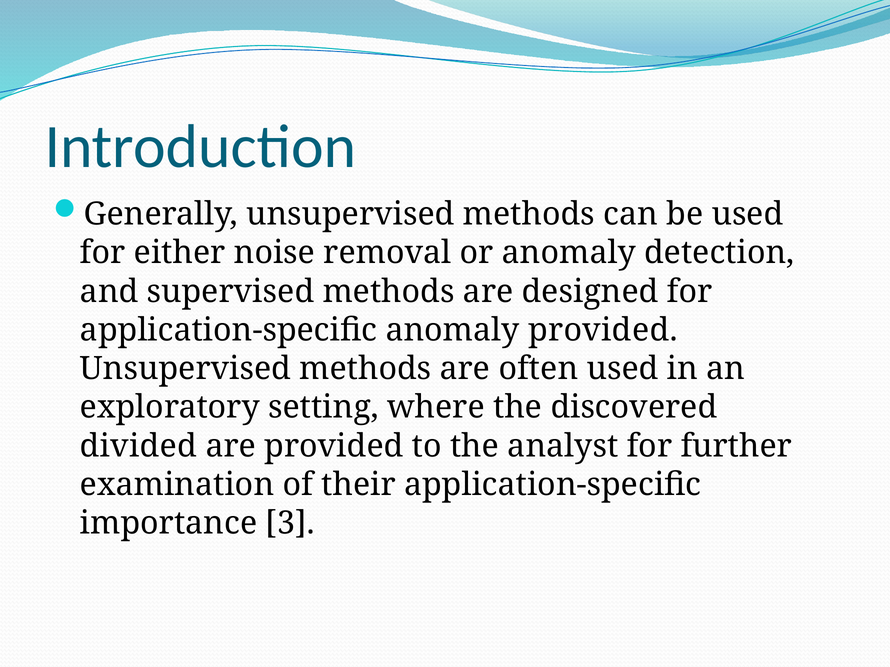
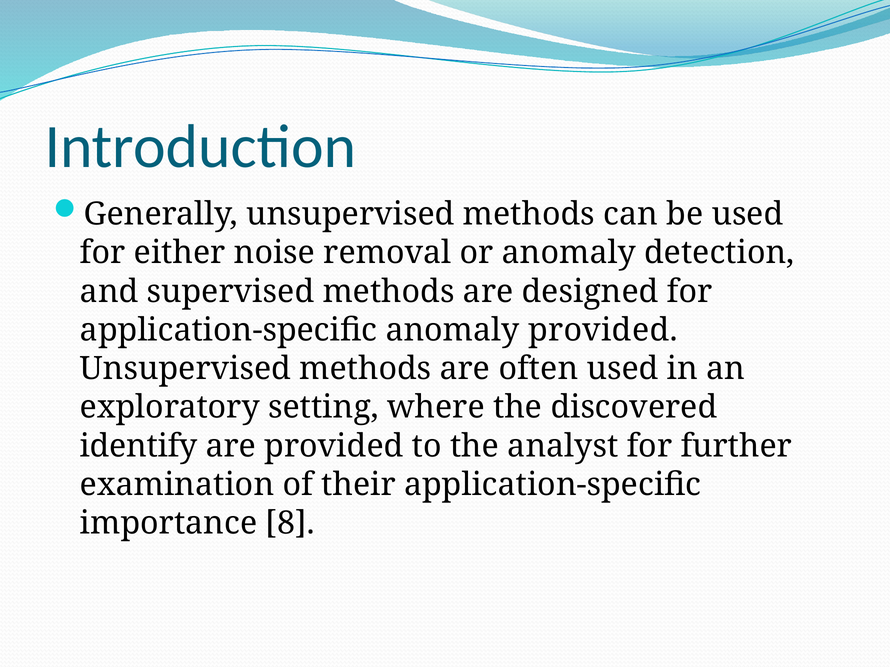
divided: divided -> identify
3: 3 -> 8
